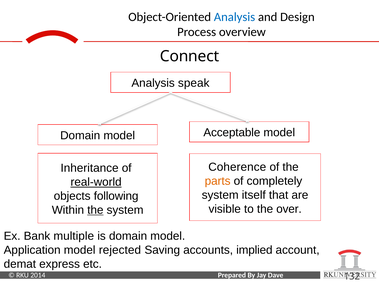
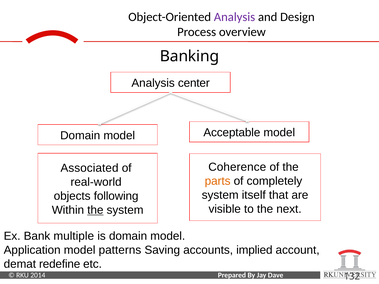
Analysis at (235, 17) colour: blue -> purple
Connect: Connect -> Banking
speak: speak -> center
Inheritance: Inheritance -> Associated
real-world underline: present -> none
over: over -> next
rejected: rejected -> patterns
express: express -> redefine
